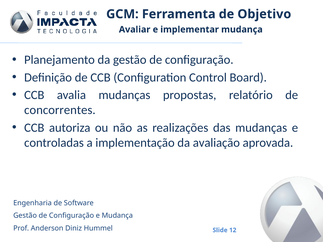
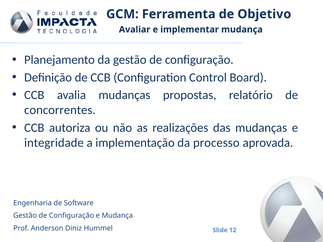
controladas: controladas -> integridade
avaliação: avaliação -> processo
